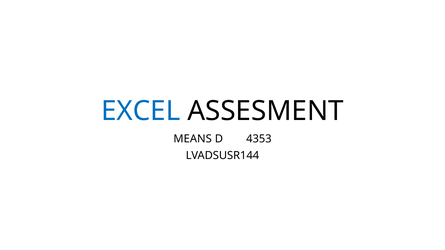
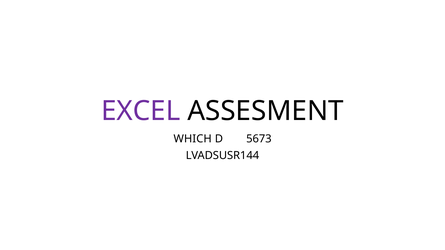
EXCEL colour: blue -> purple
MEANS: MEANS -> WHICH
4353: 4353 -> 5673
